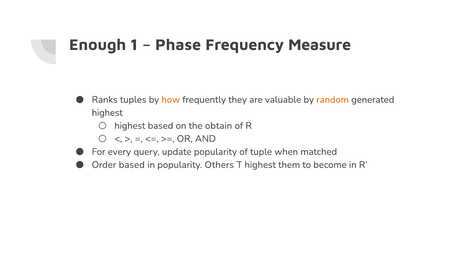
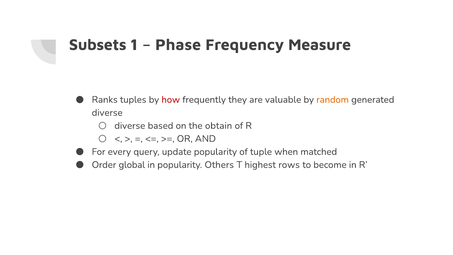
Enough: Enough -> Subsets
how colour: orange -> red
highest at (107, 113): highest -> diverse
highest at (130, 126): highest -> diverse
Order based: based -> global
them: them -> rows
